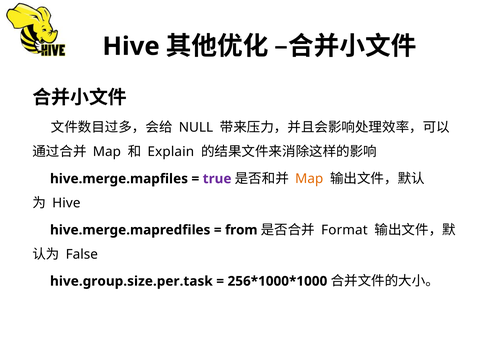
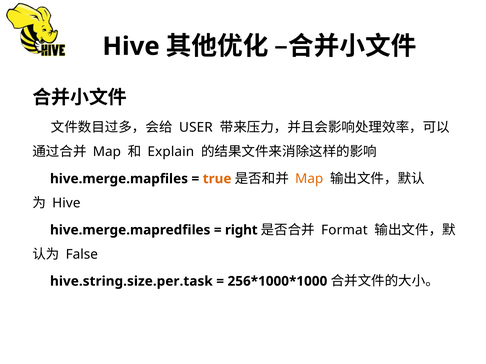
NULL: NULL -> USER
true colour: purple -> orange
from: from -> right
hive.group.size.per.task: hive.group.size.per.task -> hive.string.size.per.task
